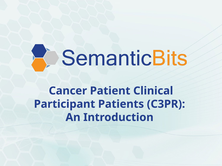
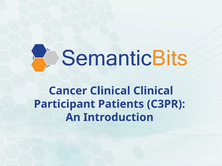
Cancer Patient: Patient -> Clinical
